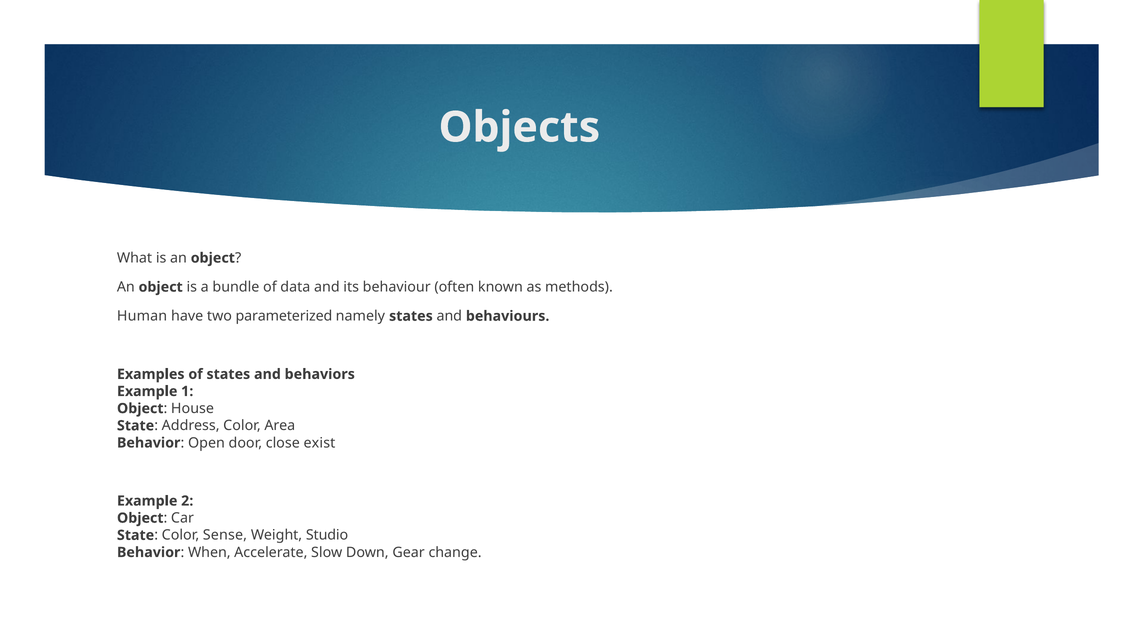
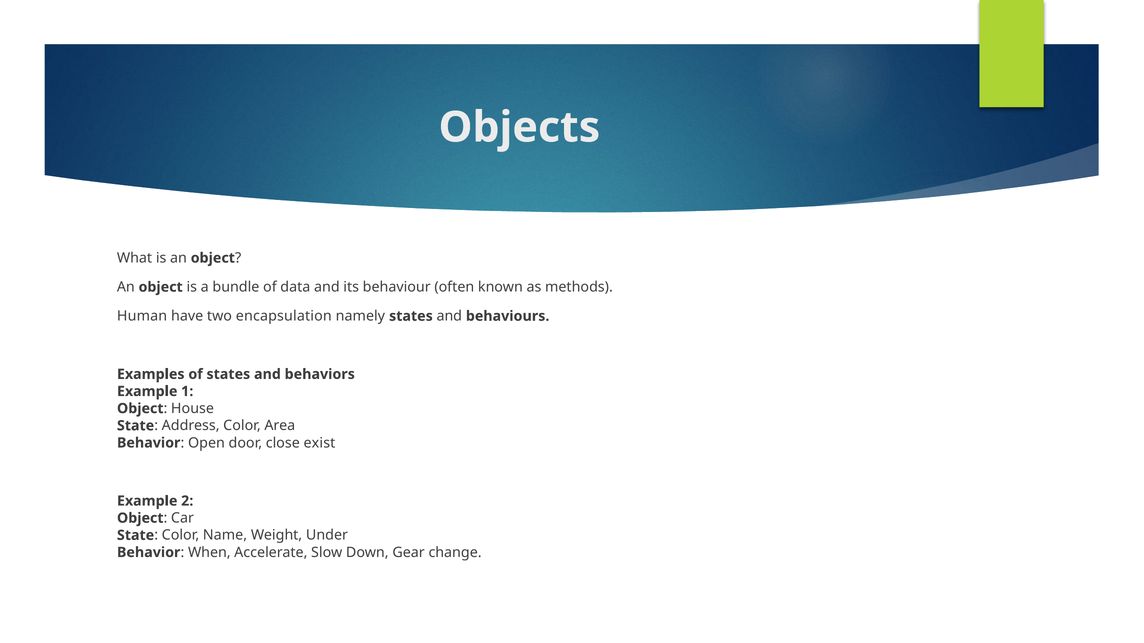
parameterized: parameterized -> encapsulation
Sense: Sense -> Name
Studio: Studio -> Under
